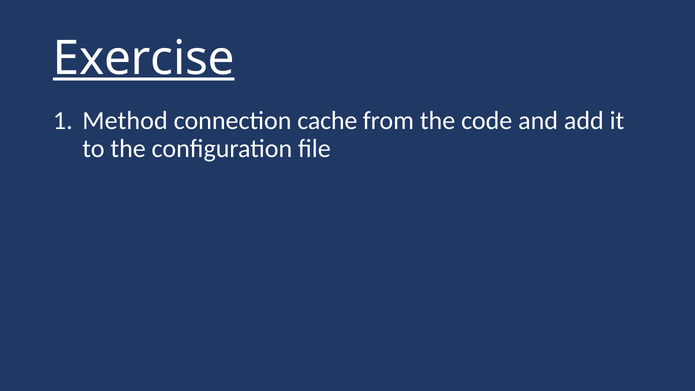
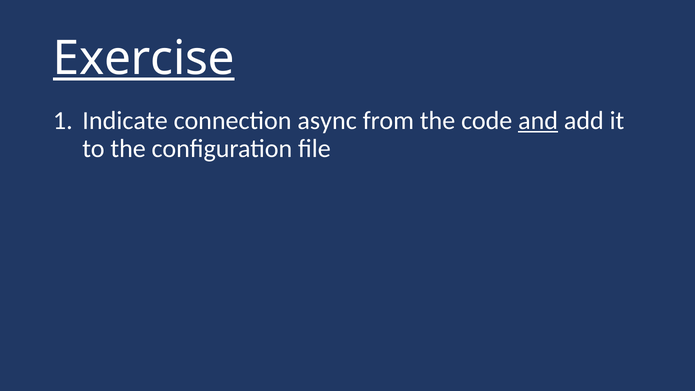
Method: Method -> Indicate
cache: cache -> async
and underline: none -> present
